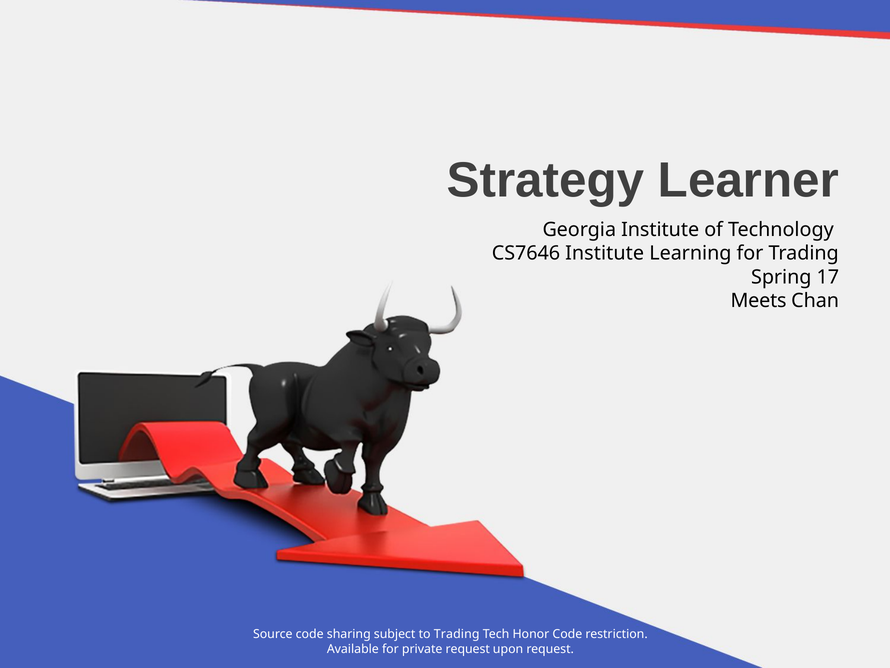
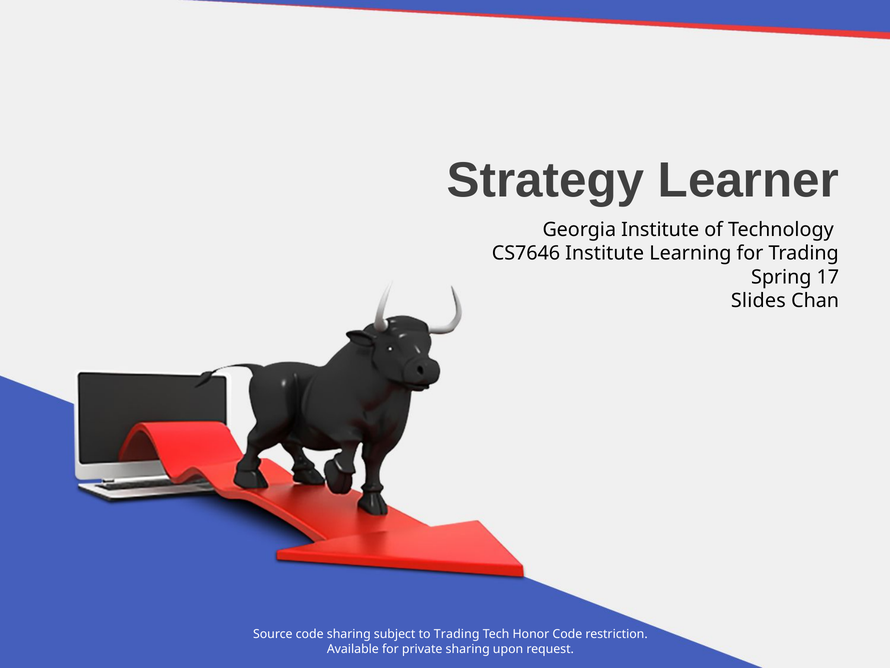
Meets: Meets -> Slides
private request: request -> sharing
